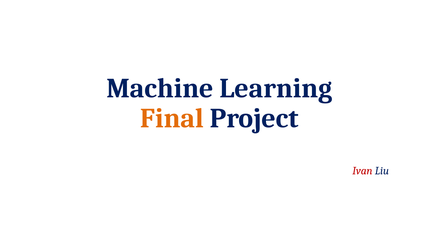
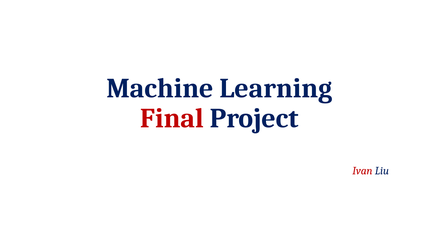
Final colour: orange -> red
